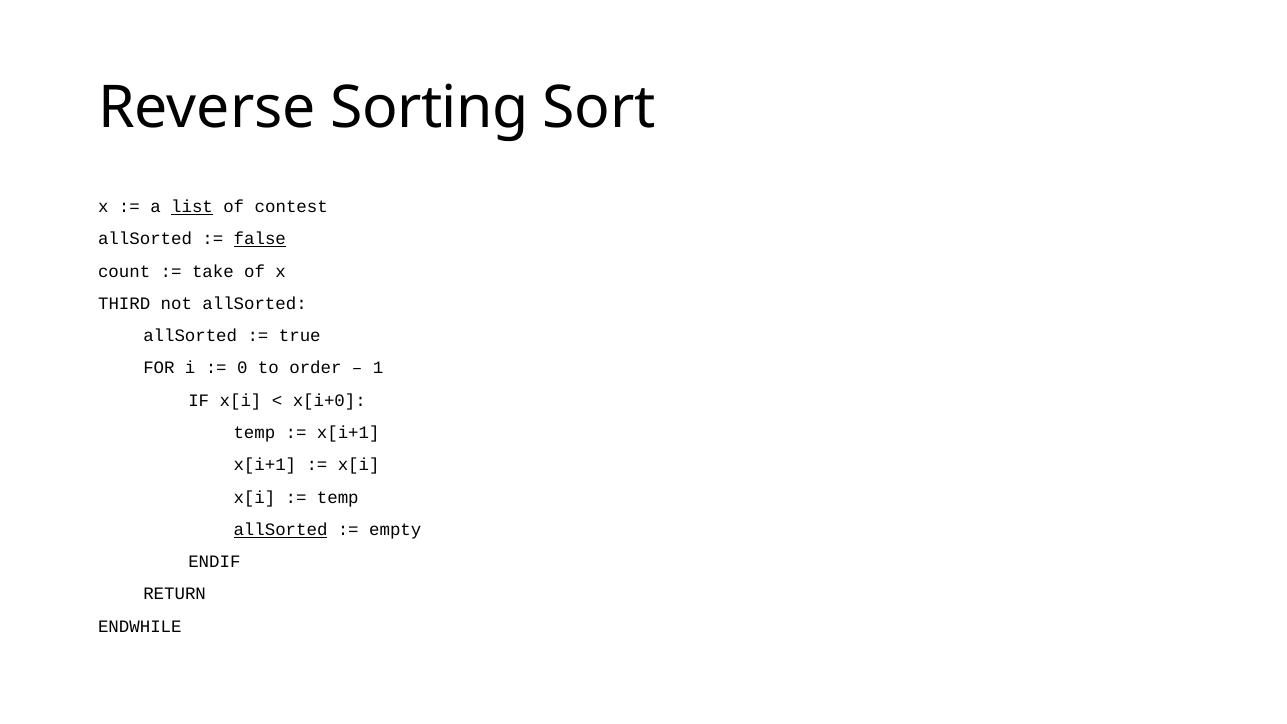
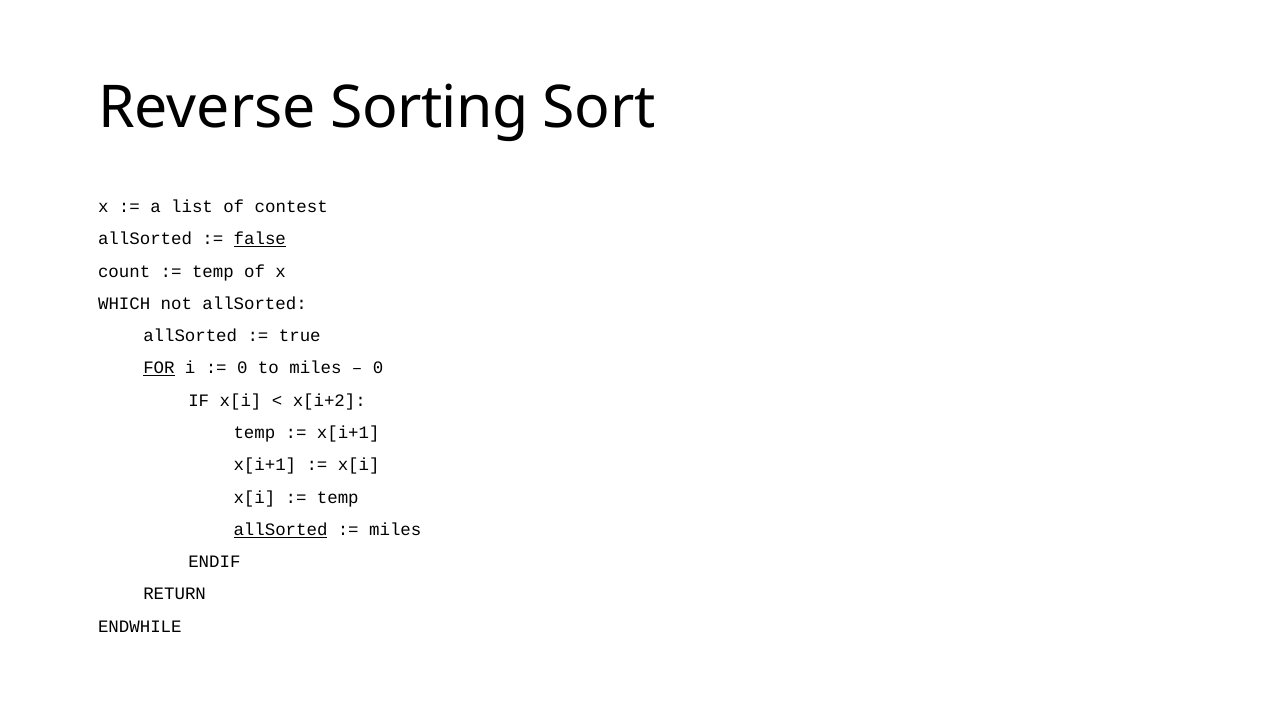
list underline: present -> none
take at (213, 271): take -> temp
THIRD: THIRD -> WHICH
FOR underline: none -> present
to order: order -> miles
1 at (378, 368): 1 -> 0
x[i+0: x[i+0 -> x[i+2
empty at (395, 529): empty -> miles
